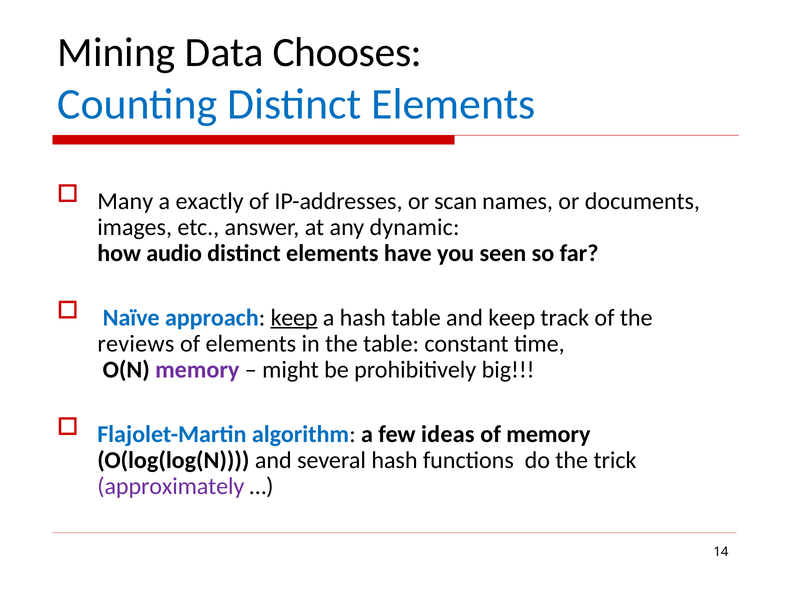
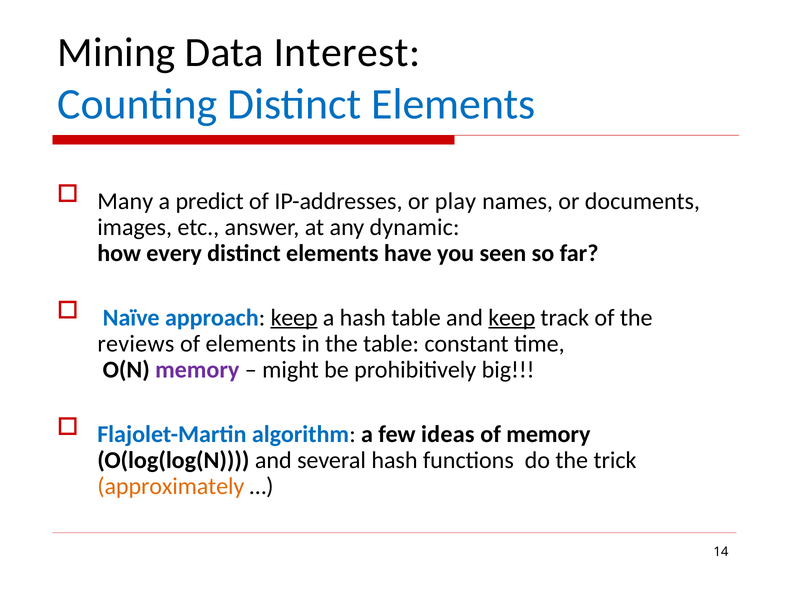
Chooses: Chooses -> Interest
exactly: exactly -> predict
scan: scan -> play
audio: audio -> every
keep at (512, 317) underline: none -> present
approximately colour: purple -> orange
